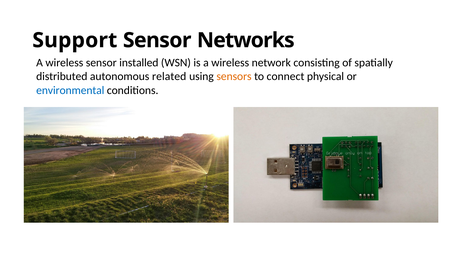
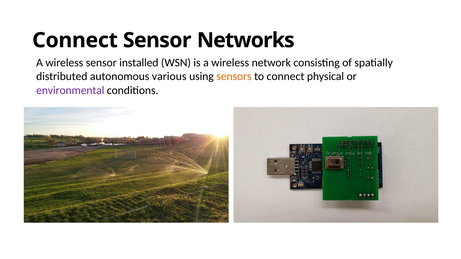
Support at (75, 40): Support -> Connect
related: related -> various
environmental colour: blue -> purple
